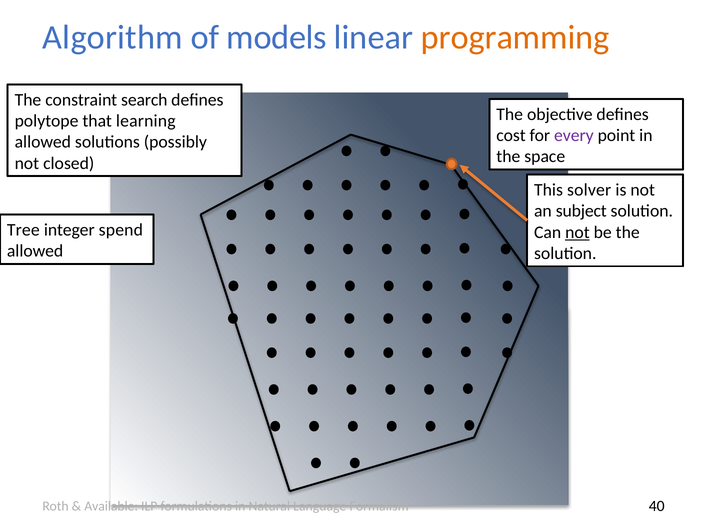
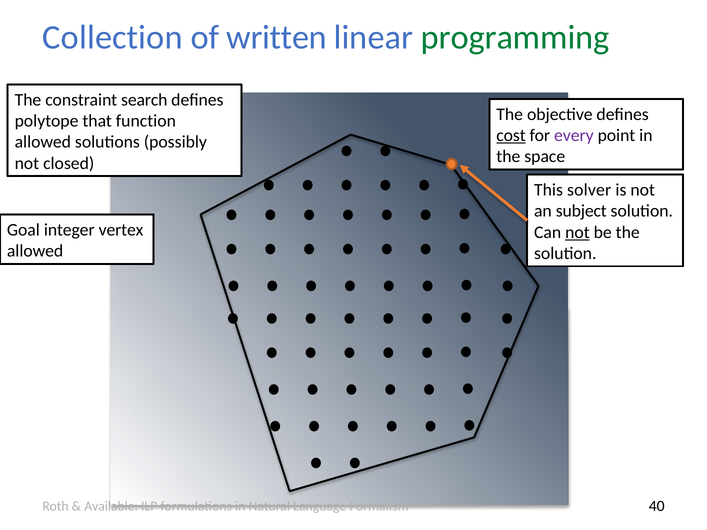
Algorithm: Algorithm -> Collection
models: models -> written
programming colour: orange -> green
learning: learning -> function
cost underline: none -> present
Tree: Tree -> Goal
spend: spend -> vertex
